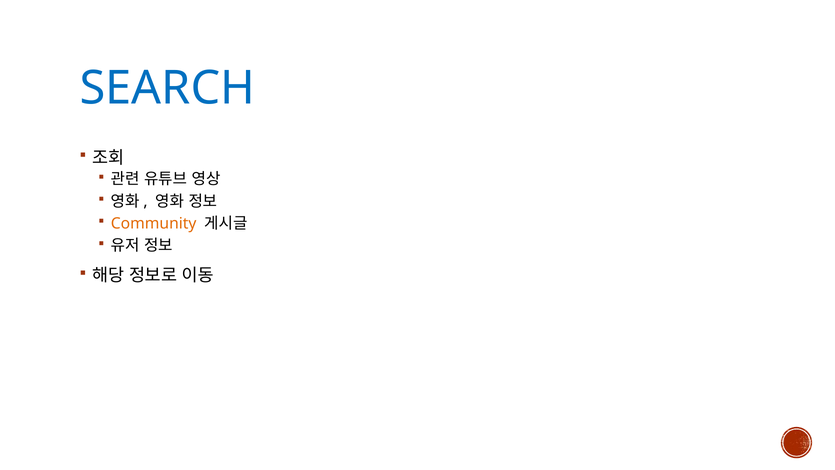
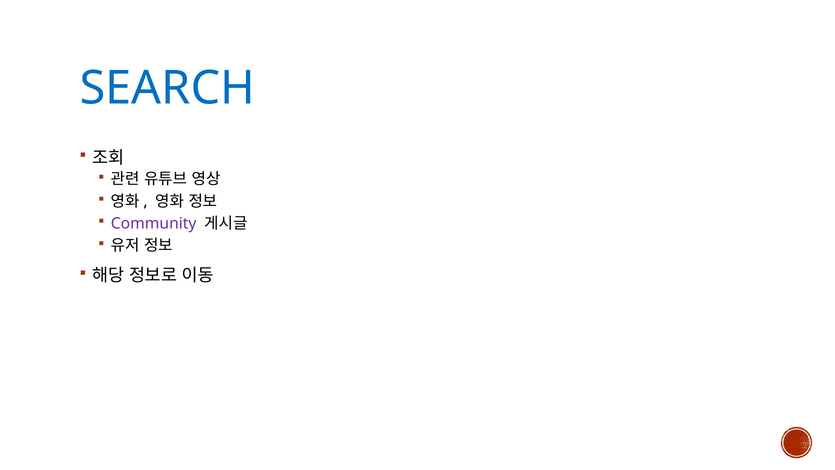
Community colour: orange -> purple
